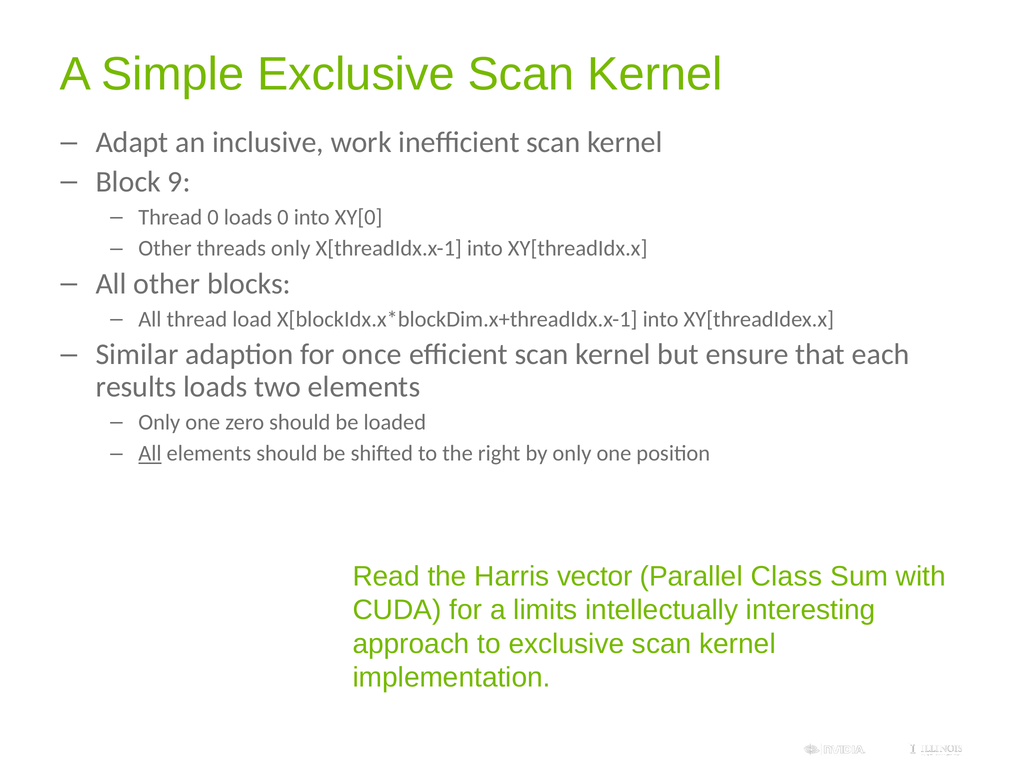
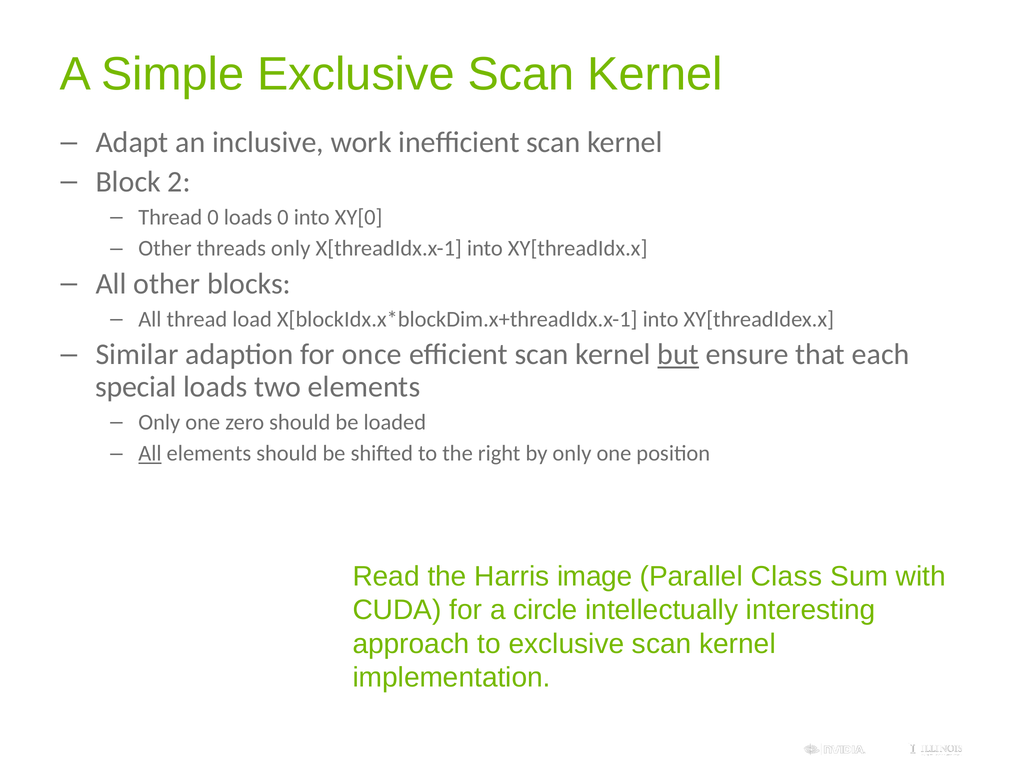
9: 9 -> 2
but underline: none -> present
results: results -> special
vector: vector -> image
limits: limits -> circle
